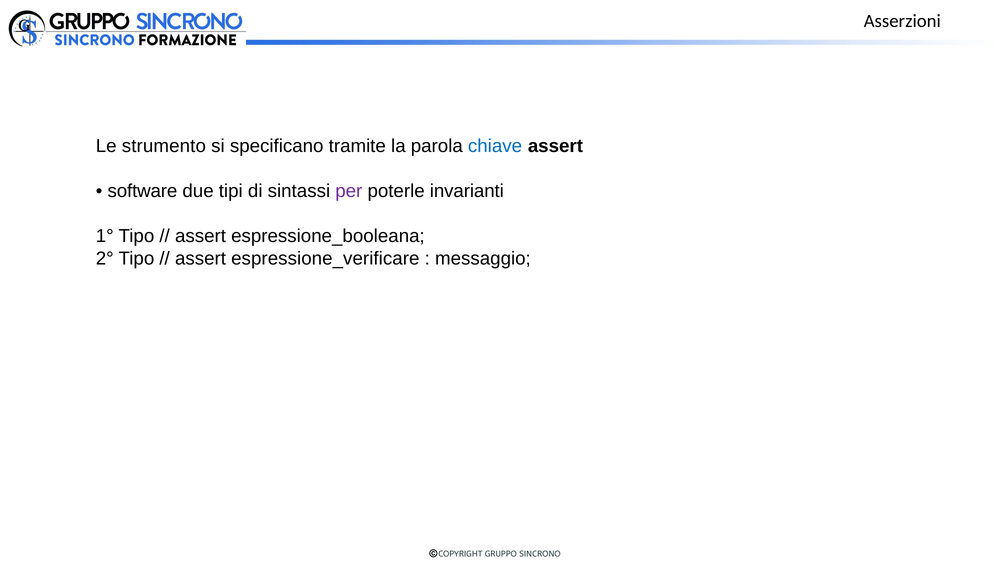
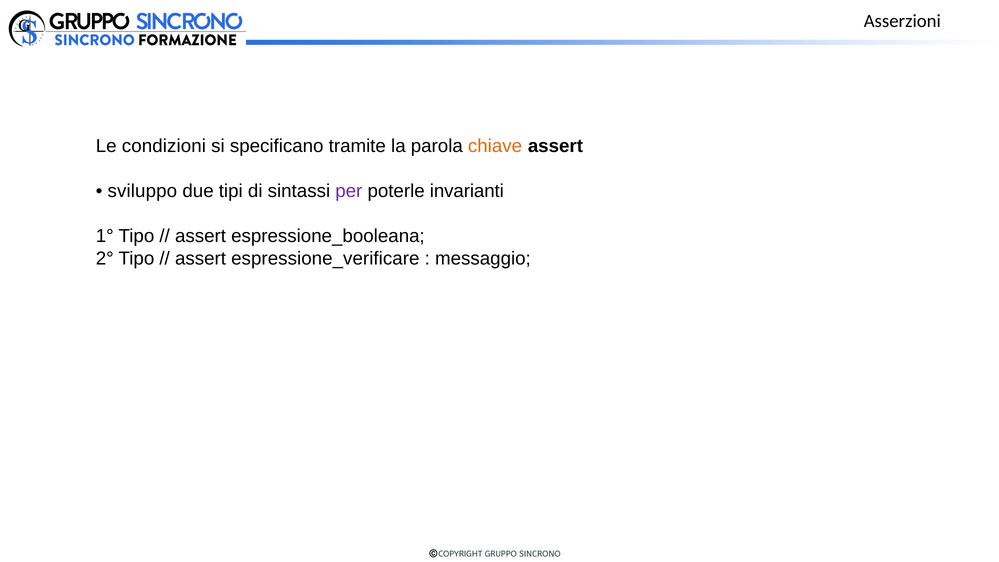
strumento: strumento -> condizioni
chiave colour: blue -> orange
software: software -> sviluppo
